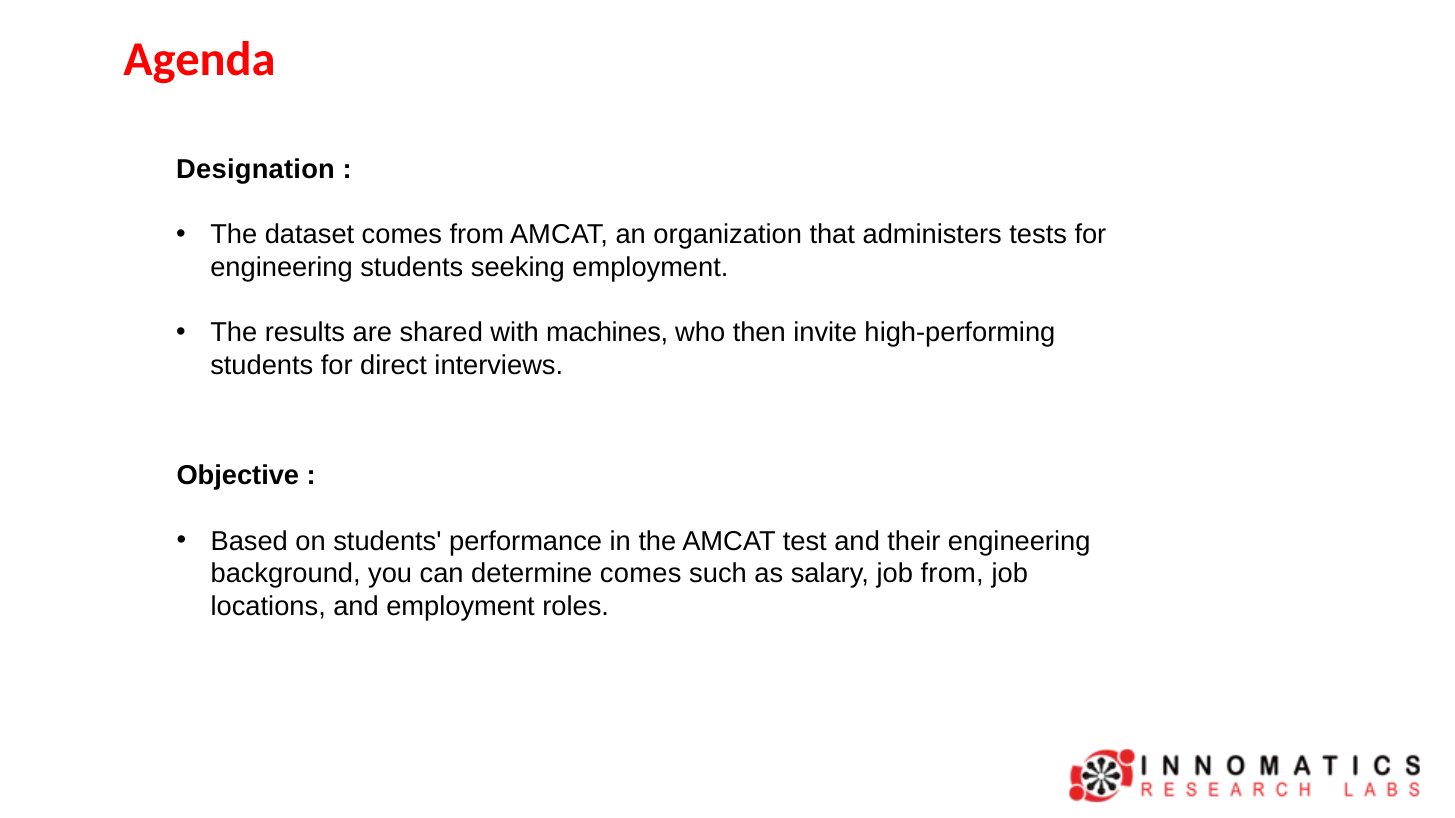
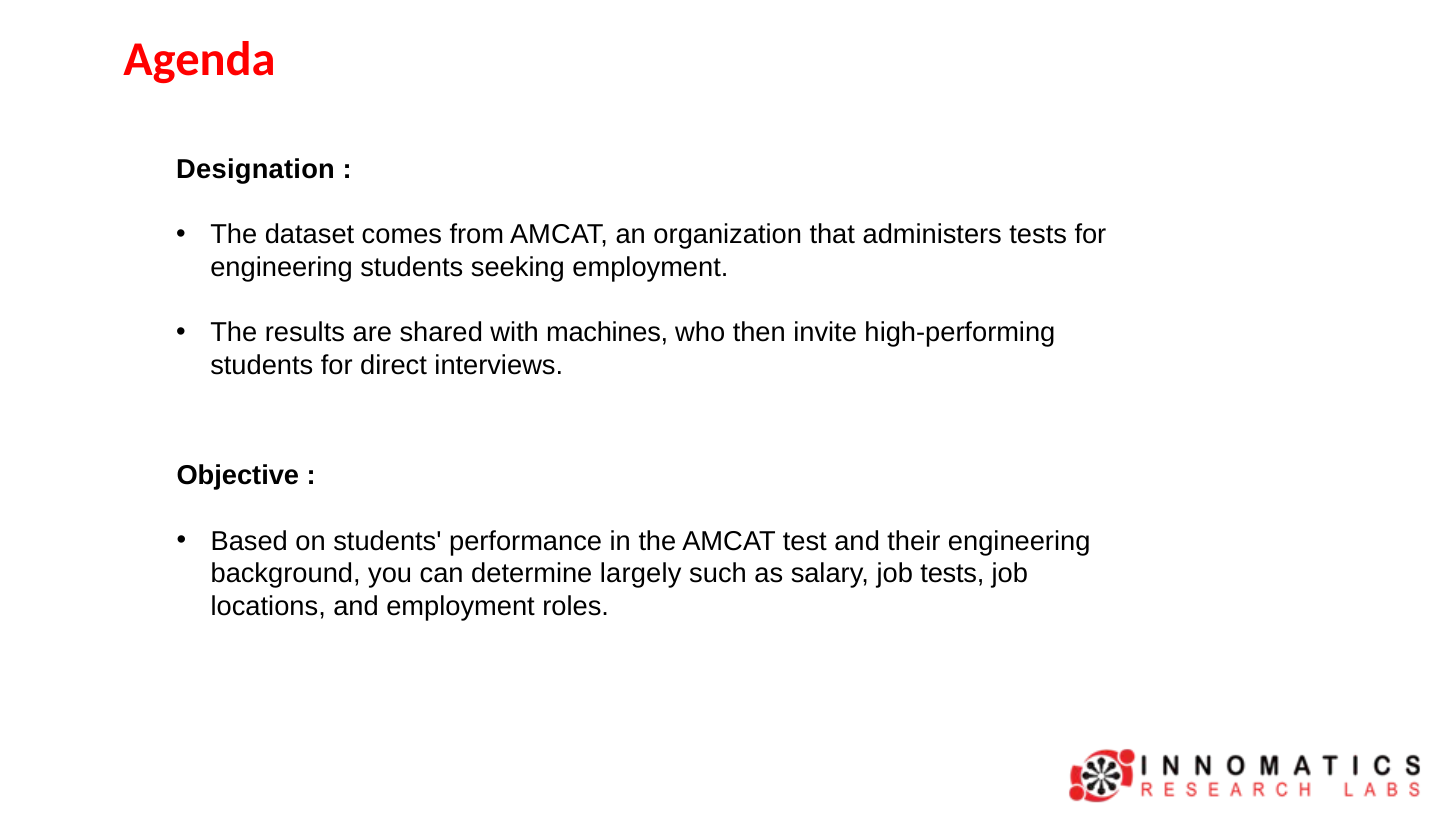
determine comes: comes -> largely
job from: from -> tests
